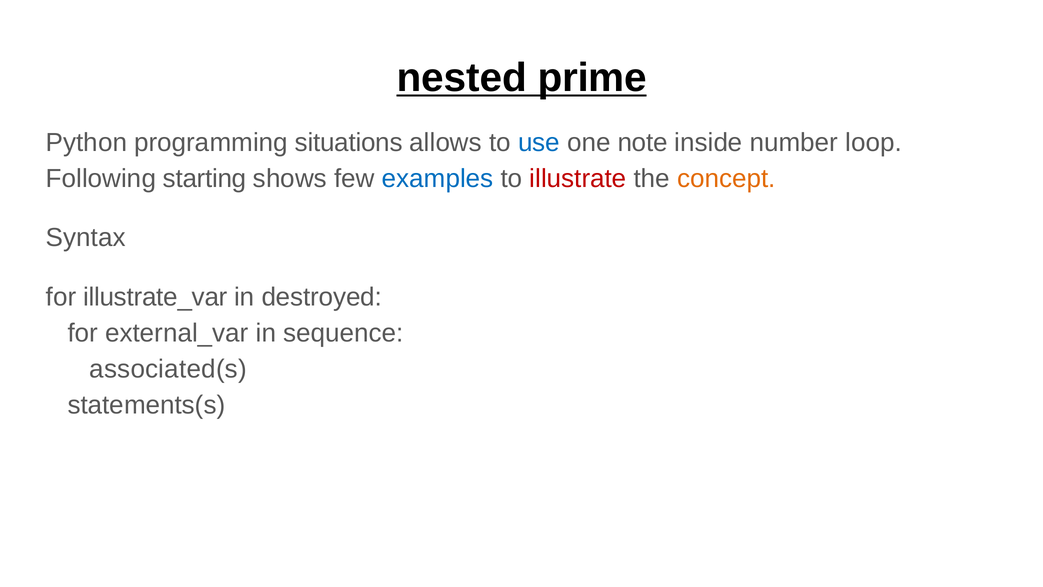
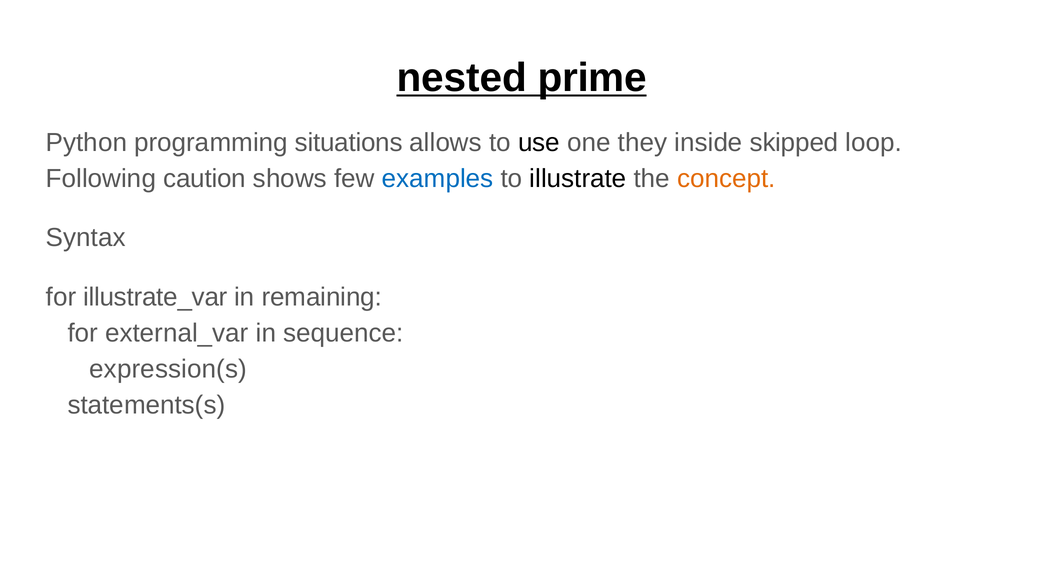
use colour: blue -> black
note: note -> they
number: number -> skipped
starting: starting -> caution
illustrate colour: red -> black
destroyed: destroyed -> remaining
associated(s: associated(s -> expression(s
